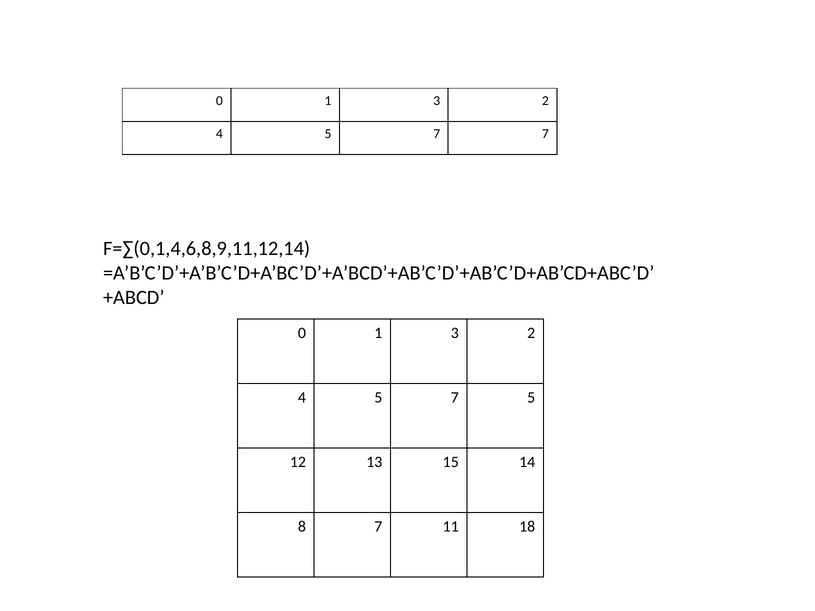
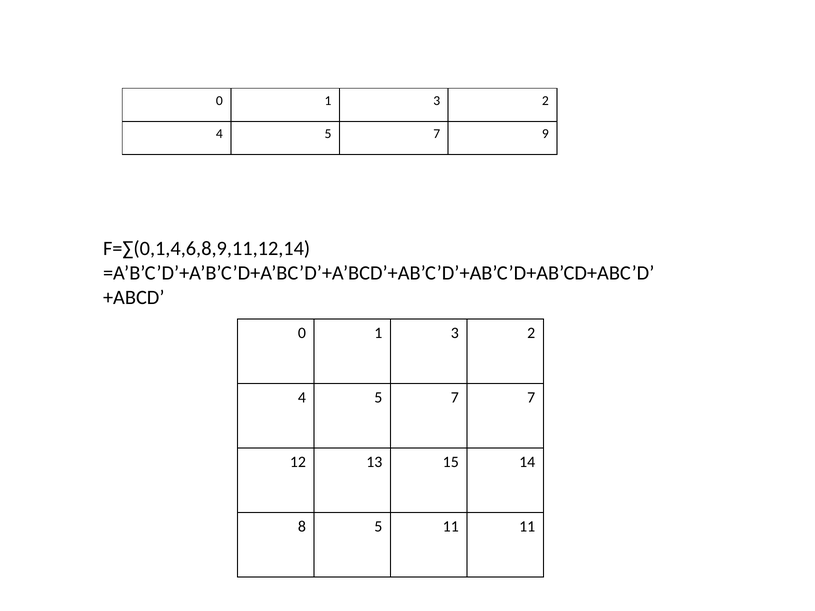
7 7: 7 -> 9
7 5: 5 -> 7
8 7: 7 -> 5
11 18: 18 -> 11
